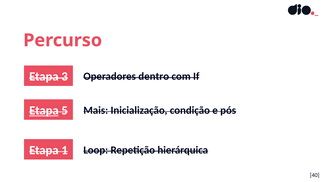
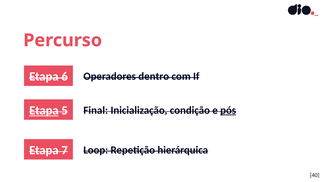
3: 3 -> 6
Mais: Mais -> Final
pós underline: none -> present
1: 1 -> 7
